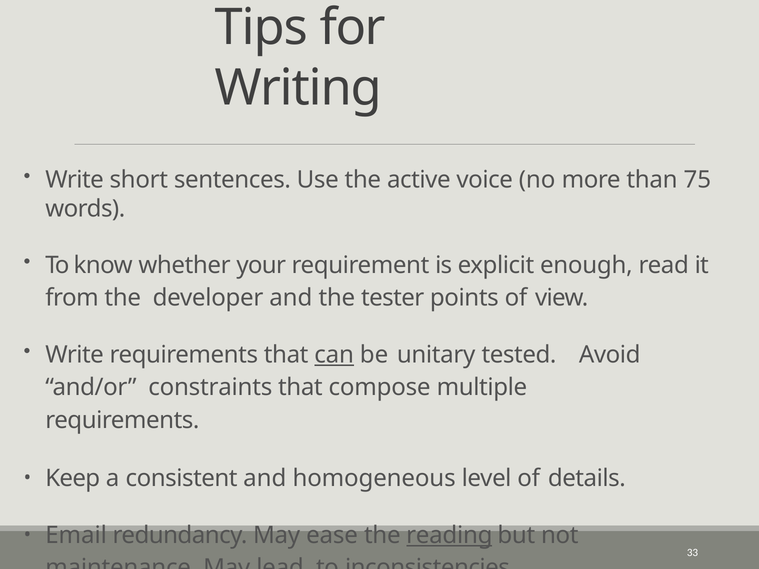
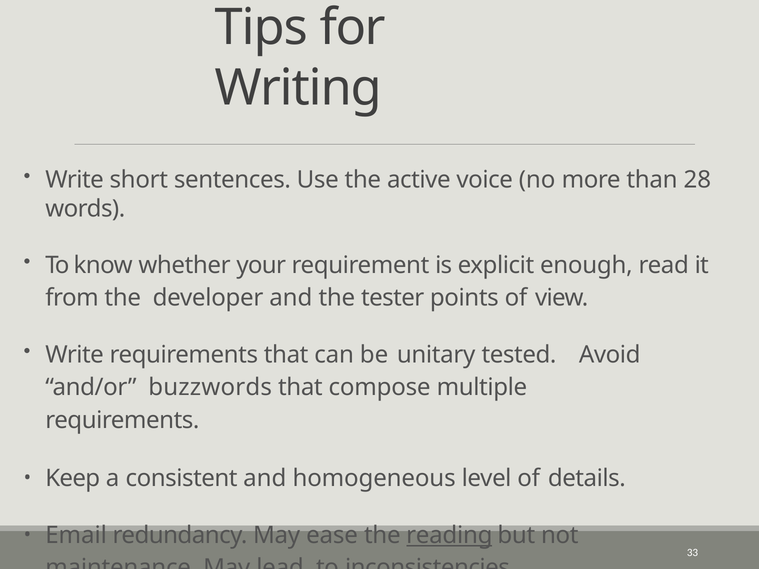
75: 75 -> 28
can underline: present -> none
constraints: constraints -> buzzwords
